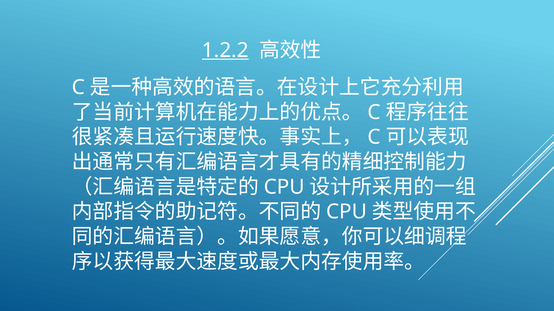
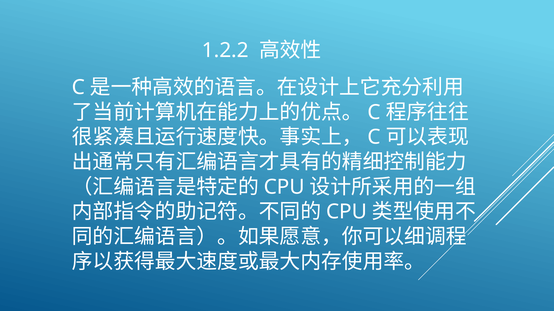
1.2.2 underline: present -> none
